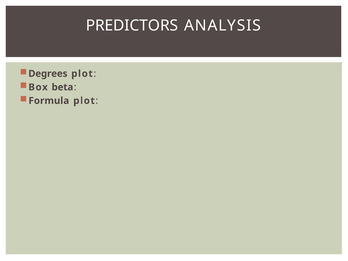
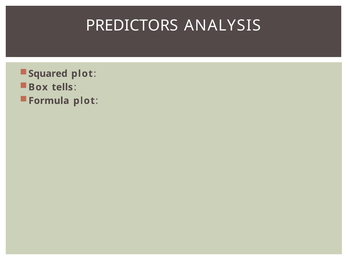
Degrees: Degrees -> Squared
beta: beta -> tells
